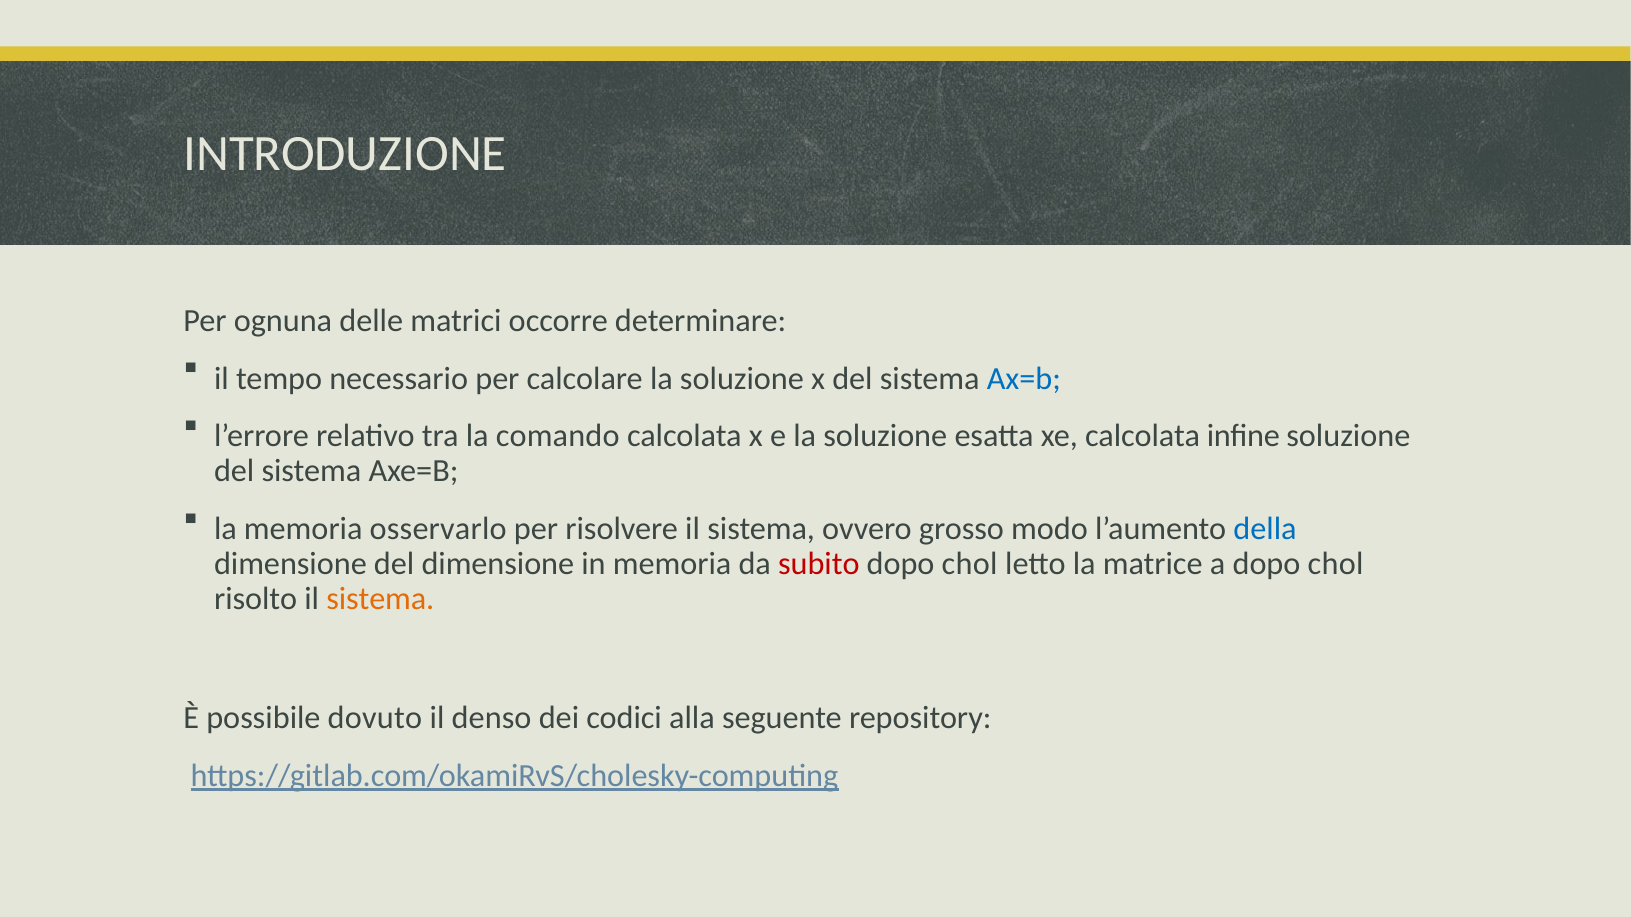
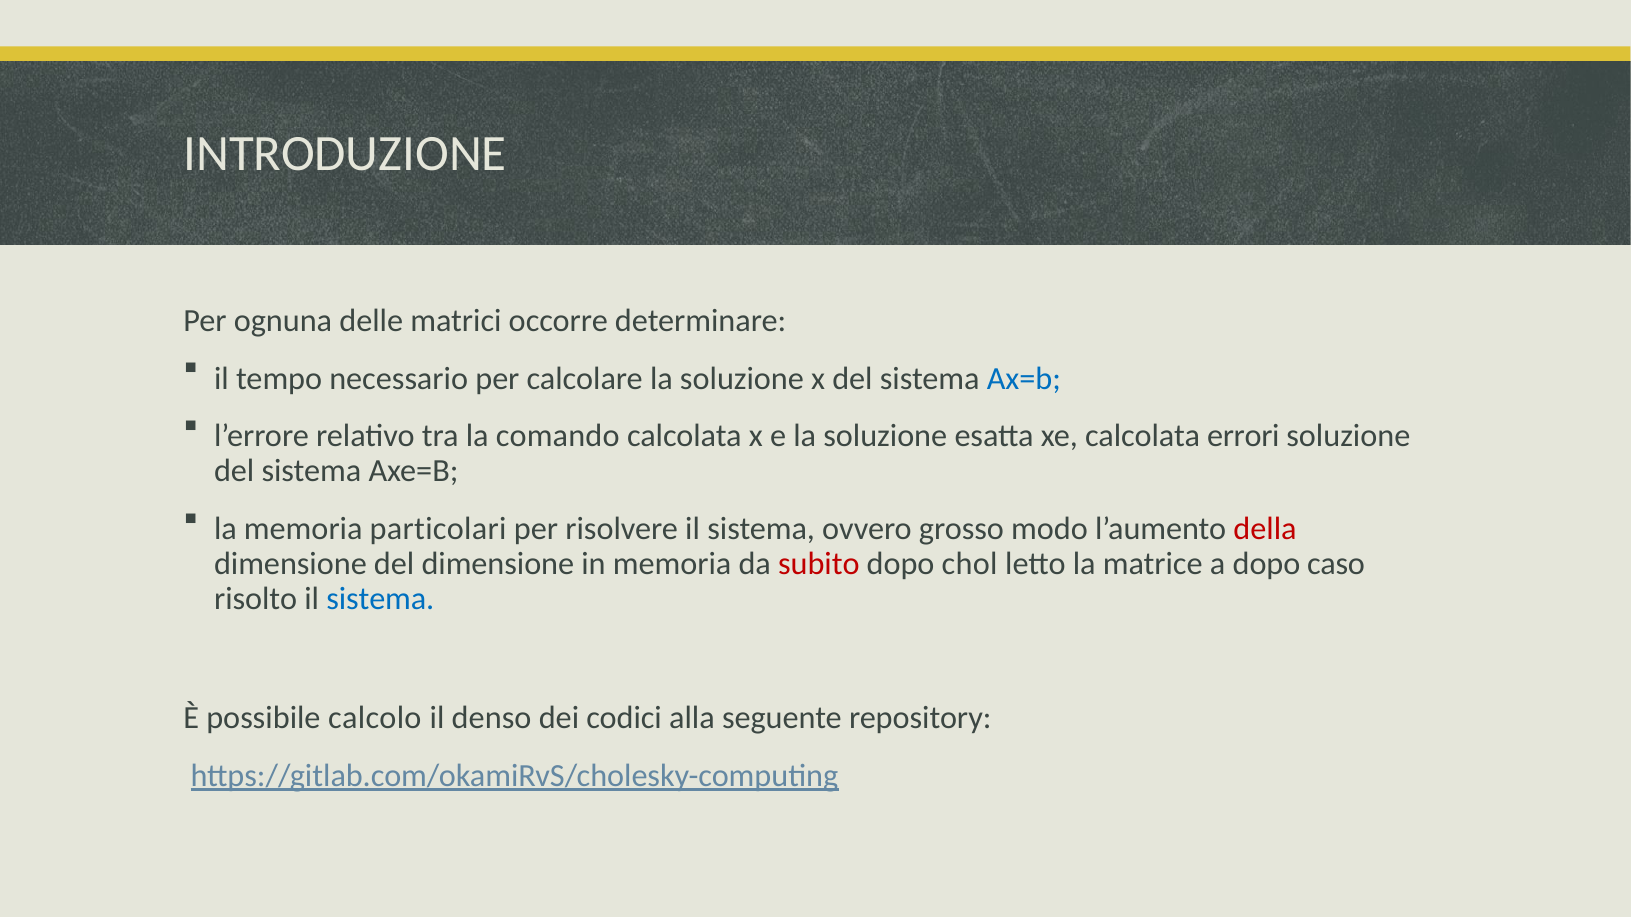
inﬁne: inﬁne -> errori
osservarlo: osservarlo -> particolari
della colour: blue -> red
a dopo chol: chol -> caso
sistema at (380, 599) colour: orange -> blue
dovuto: dovuto -> calcolo
